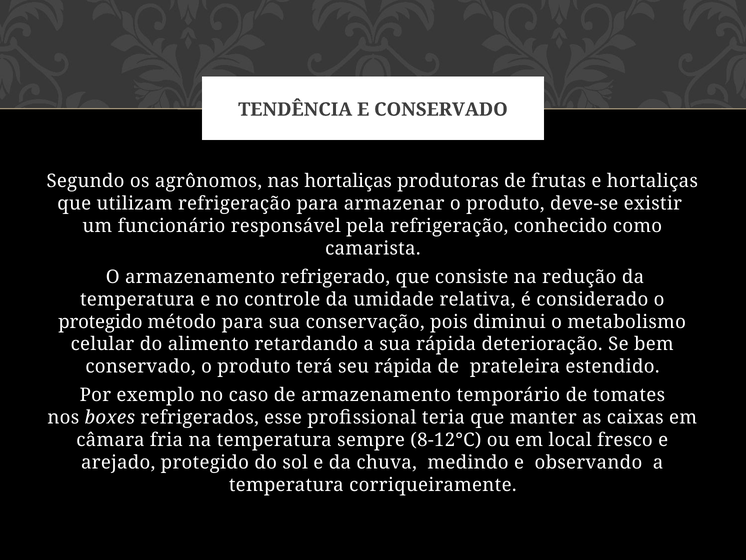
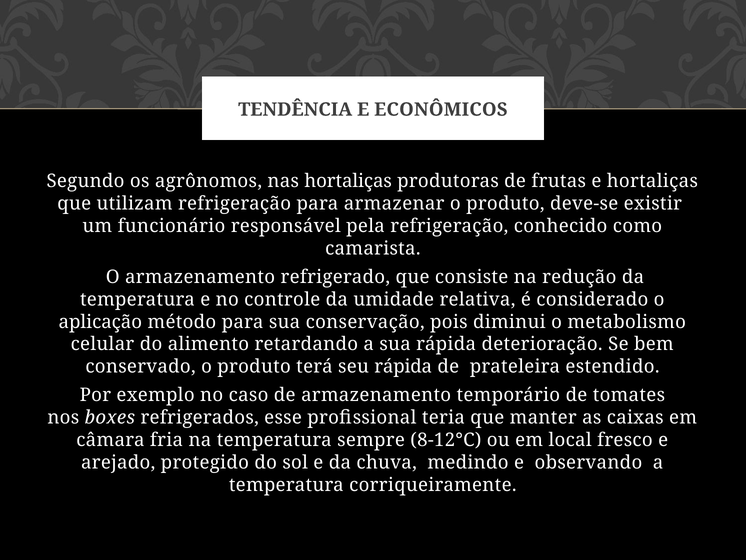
E CONSERVADO: CONSERVADO -> ECONÔMICOS
protegido at (100, 322): protegido -> aplicação
